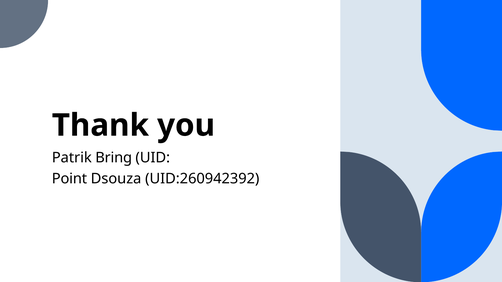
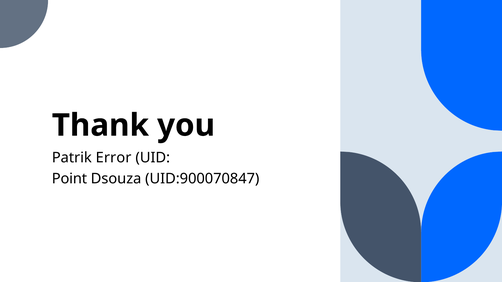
Bring: Bring -> Error
UID:260942392: UID:260942392 -> UID:900070847
